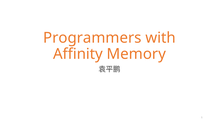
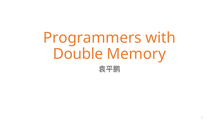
Affinity: Affinity -> Double
